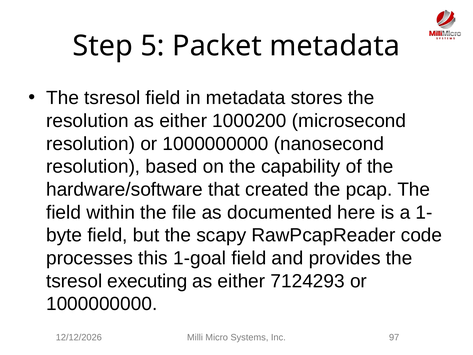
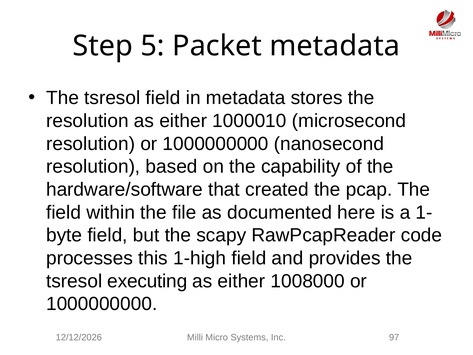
1000200: 1000200 -> 1000010
1-goal: 1-goal -> 1-high
7124293: 7124293 -> 1008000
